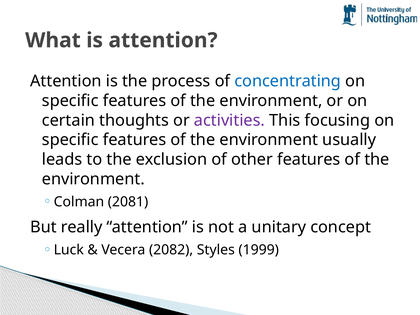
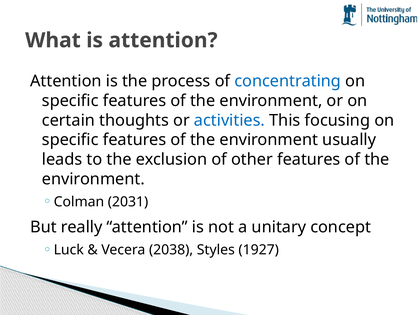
activities colour: purple -> blue
2081: 2081 -> 2031
2082: 2082 -> 2038
1999: 1999 -> 1927
